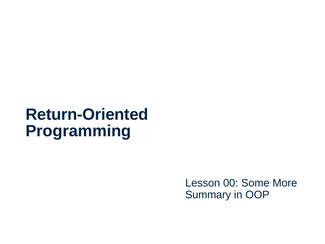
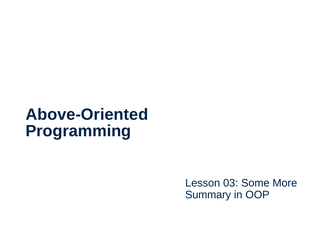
Return-Oriented: Return-Oriented -> Above-Oriented
00: 00 -> 03
